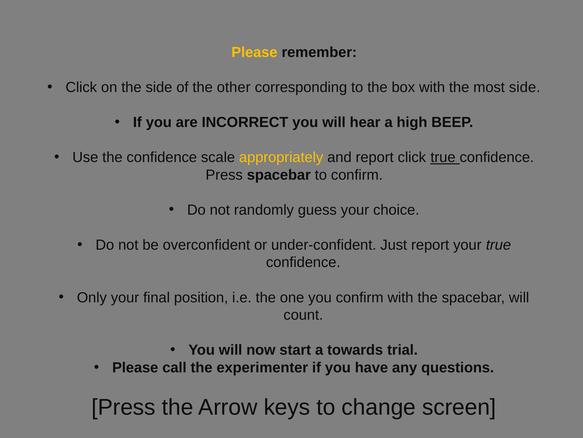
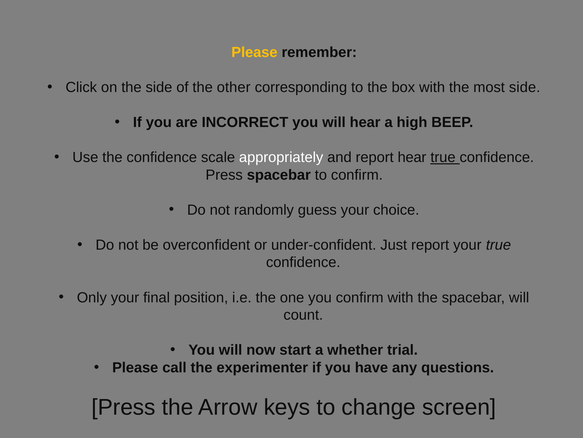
appropriately colour: yellow -> white
report click: click -> hear
towards: towards -> whether
